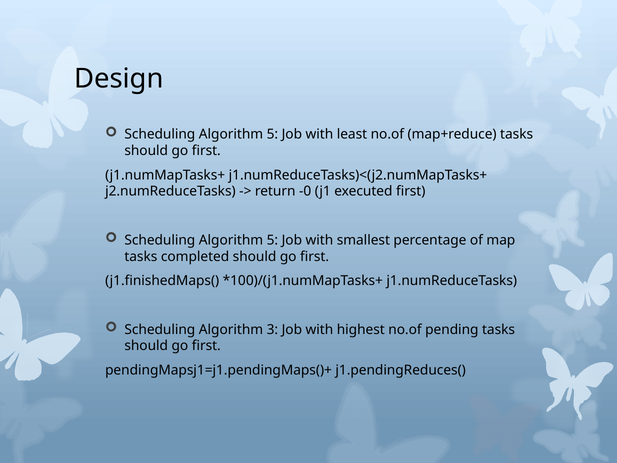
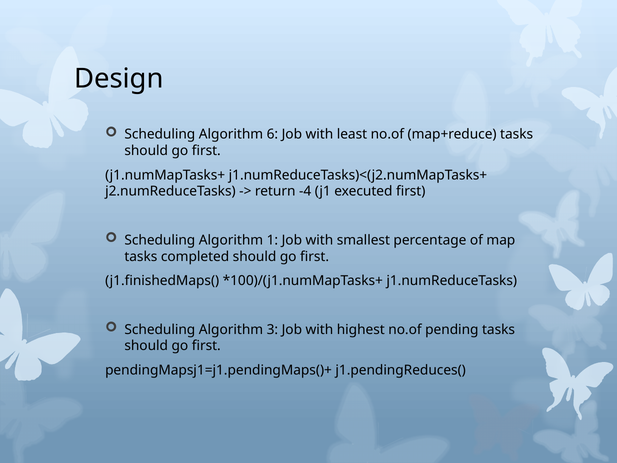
5 at (272, 134): 5 -> 6
-0: -0 -> -4
5 at (272, 240): 5 -> 1
